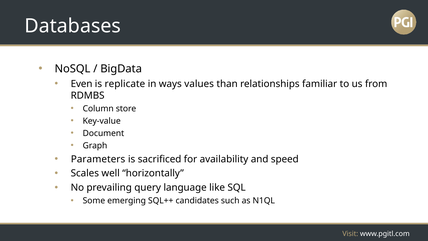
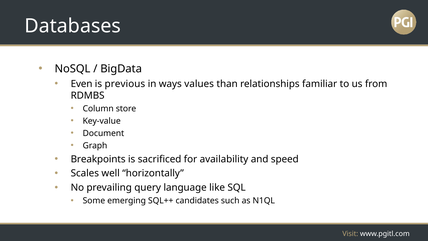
replicate: replicate -> previous
Parameters: Parameters -> Breakpoints
